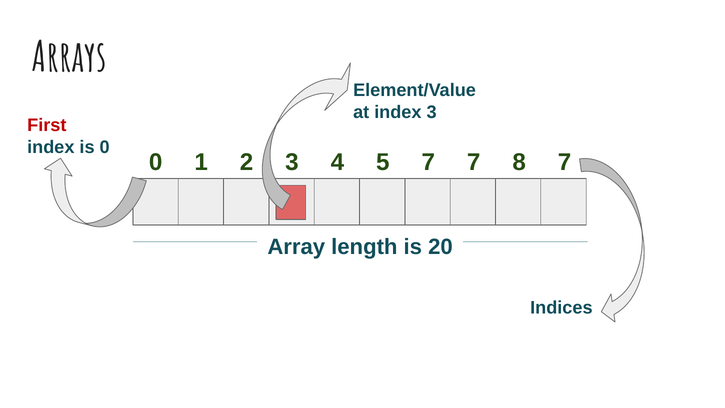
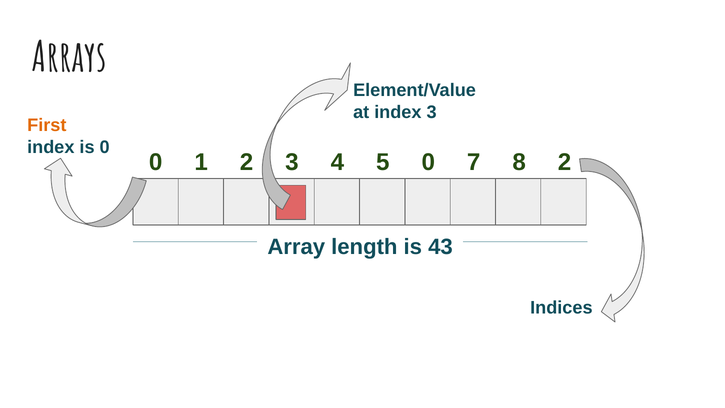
First colour: red -> orange
5 7: 7 -> 0
8 7: 7 -> 2
20: 20 -> 43
